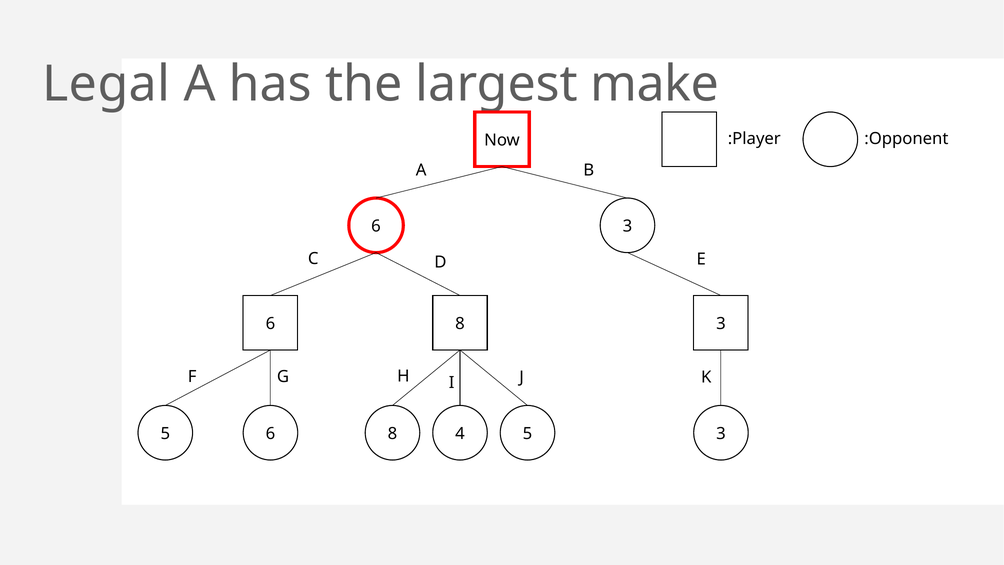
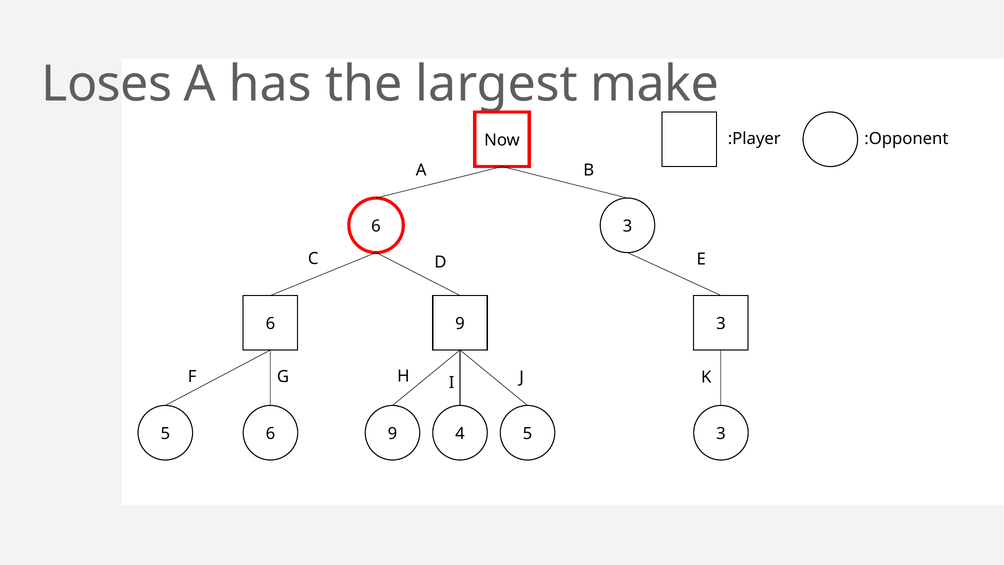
Legal: Legal -> Loses
6 8: 8 -> 9
5 8: 8 -> 9
